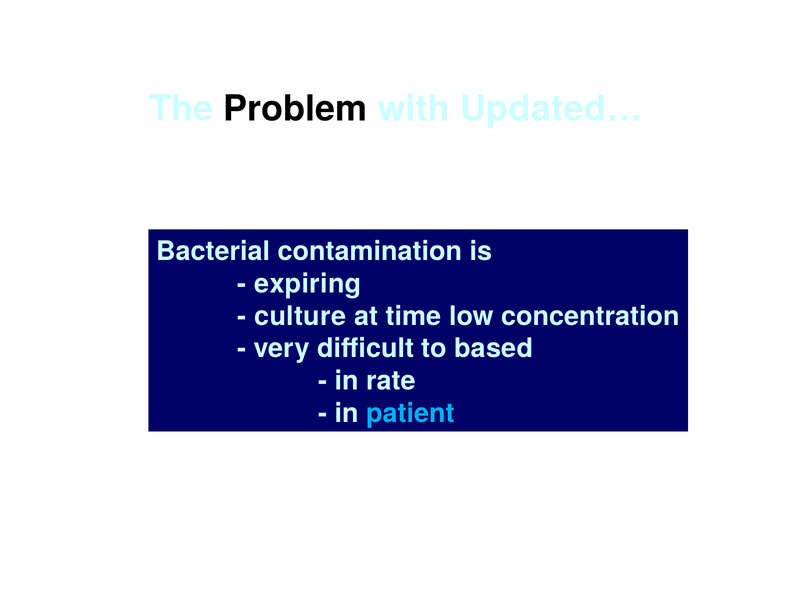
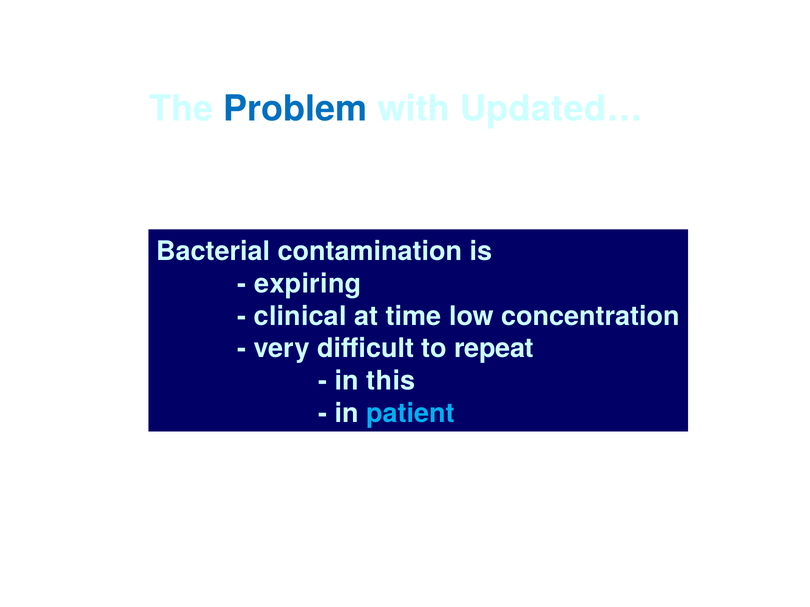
Problem colour: black -> blue
culture: culture -> clinical
based: based -> repeat
rate: rate -> this
